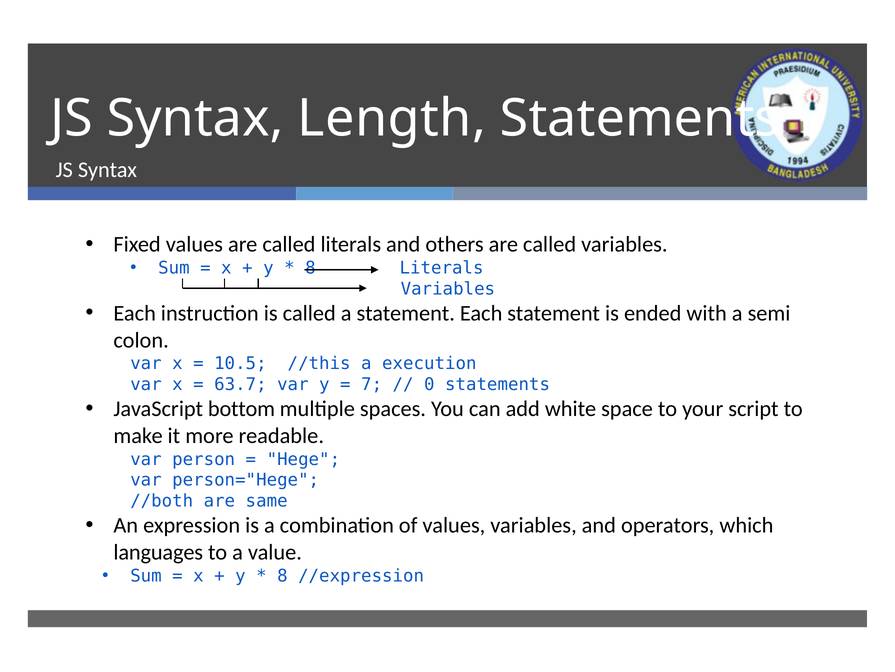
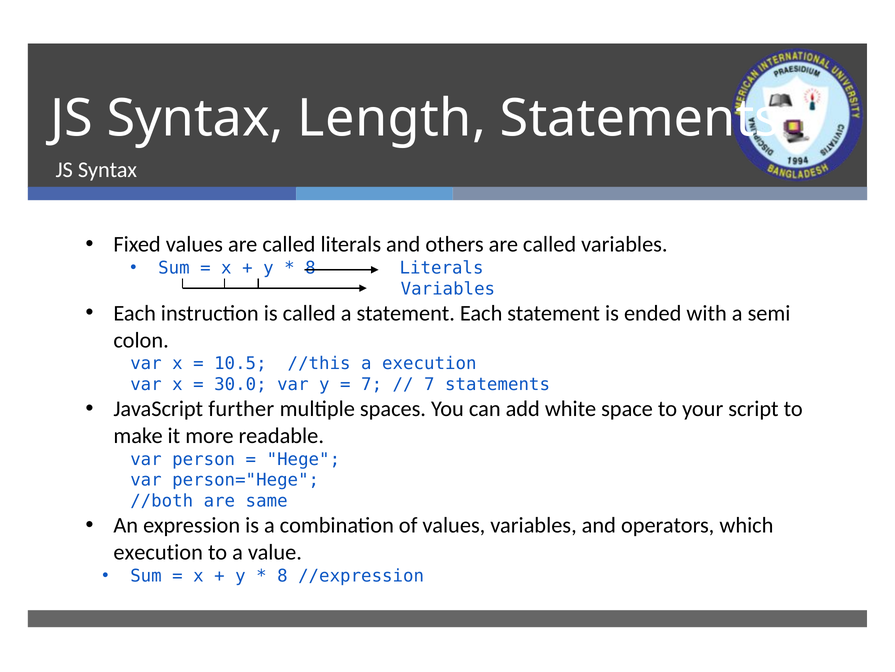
63.7: 63.7 -> 30.0
0 at (429, 384): 0 -> 7
bottom: bottom -> further
languages at (158, 552): languages -> execution
